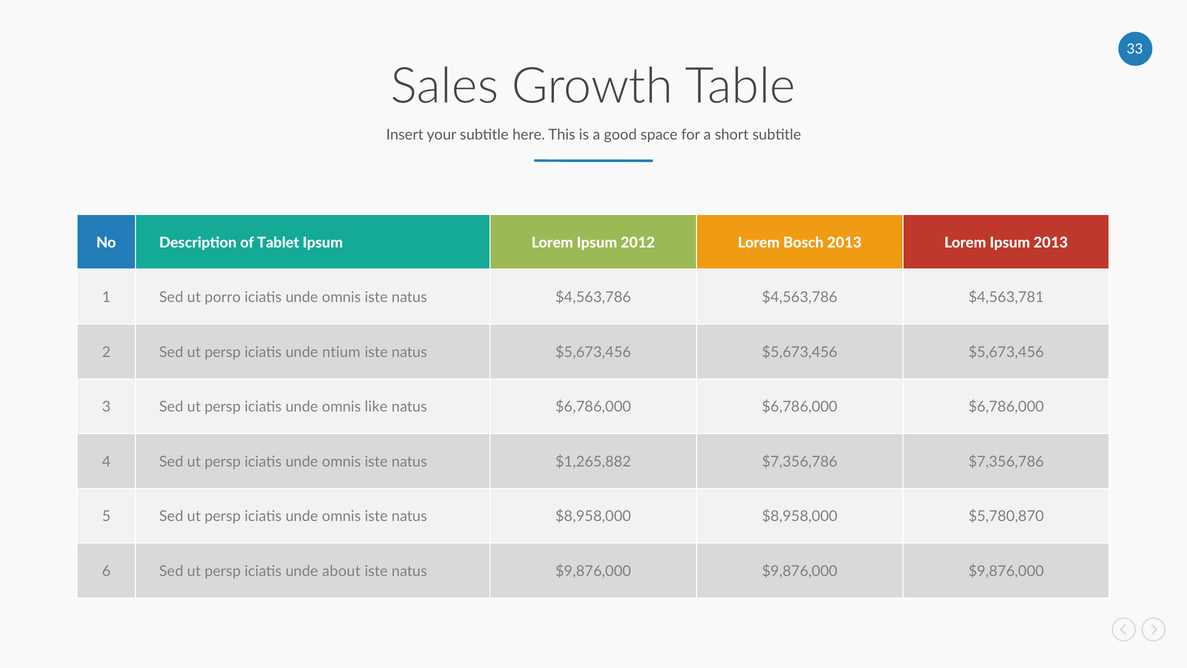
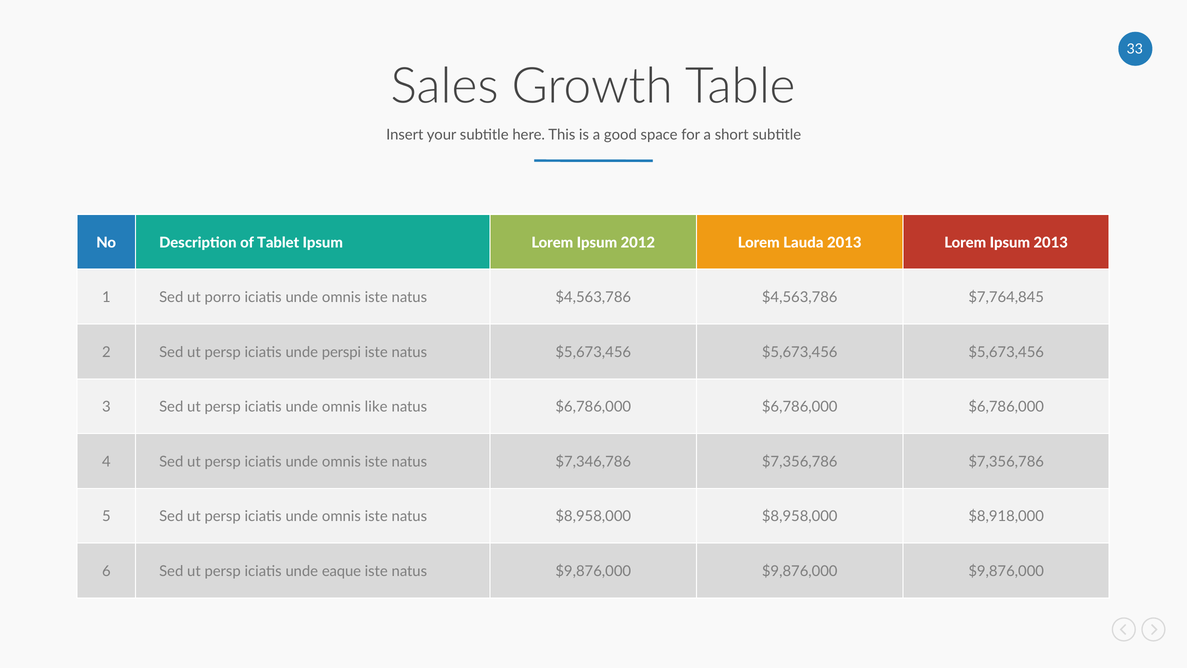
Bosch: Bosch -> Lauda
$4,563,781: $4,563,781 -> $7,764,845
ntium: ntium -> perspi
$1,265,882: $1,265,882 -> $7,346,786
$5,780,870: $5,780,870 -> $8,918,000
about: about -> eaque
